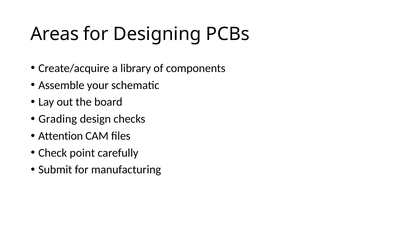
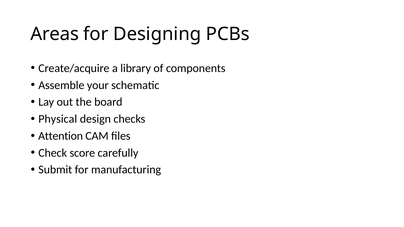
Grading: Grading -> Physical
point: point -> score
